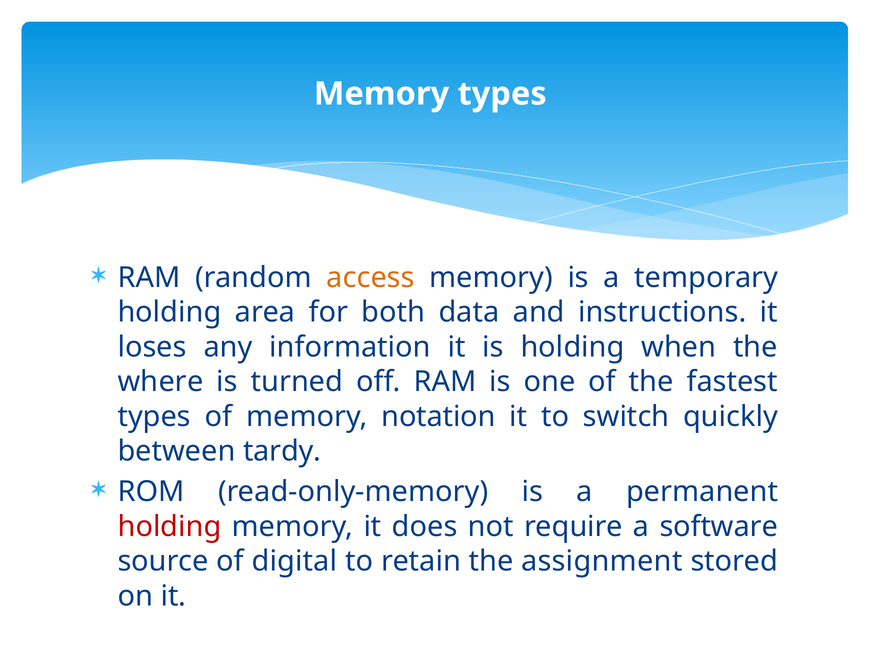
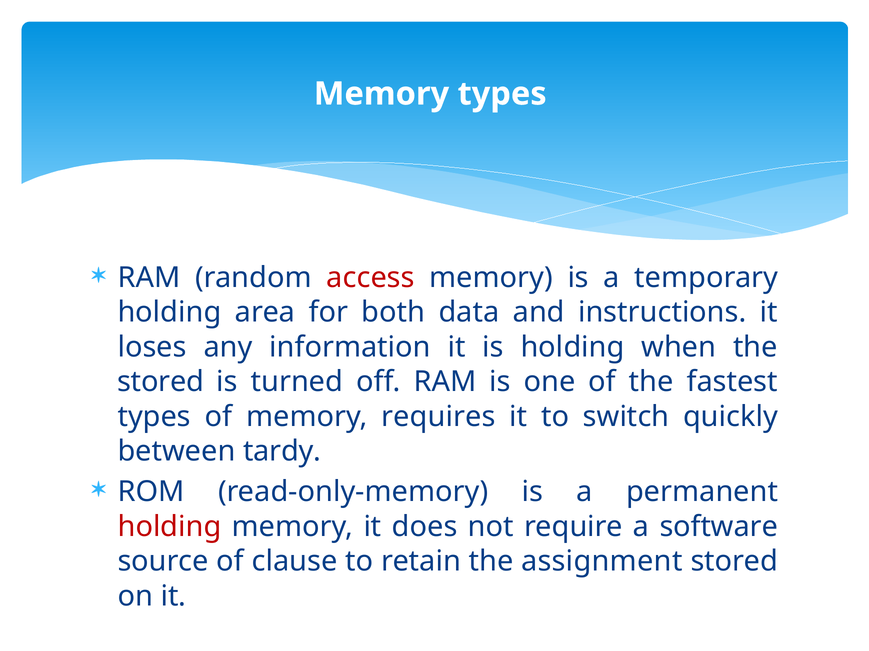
access colour: orange -> red
where at (160, 382): where -> stored
notation: notation -> requires
digital: digital -> clause
